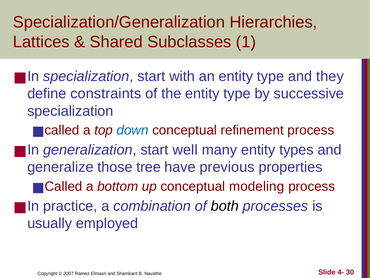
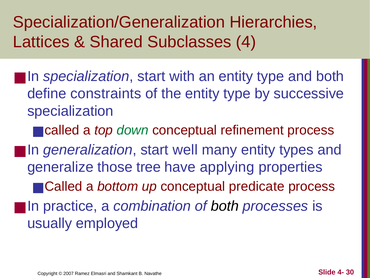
1: 1 -> 4
and they: they -> both
down colour: blue -> green
previous: previous -> applying
modeling: modeling -> predicate
